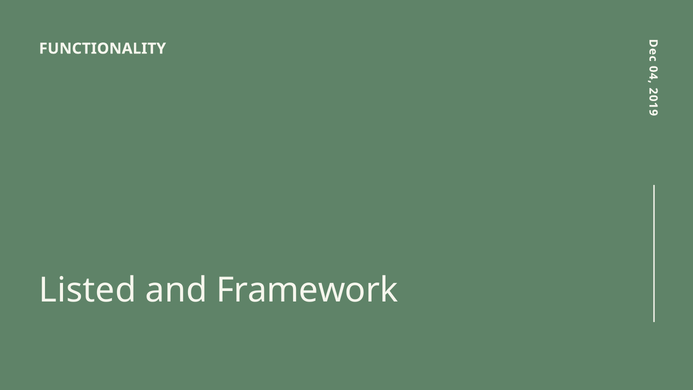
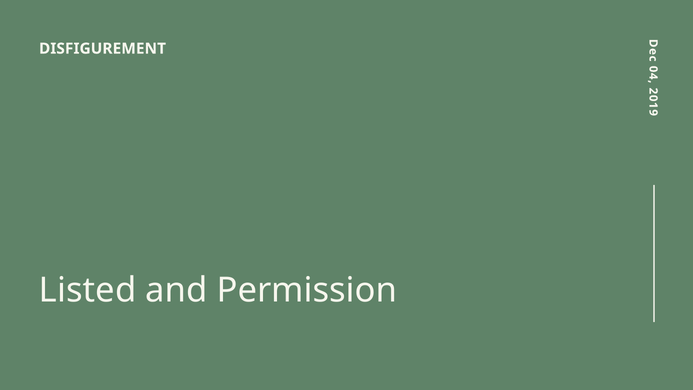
FUNCTIONALITY: FUNCTIONALITY -> DISFIGUREMENT
Framework: Framework -> Permission
